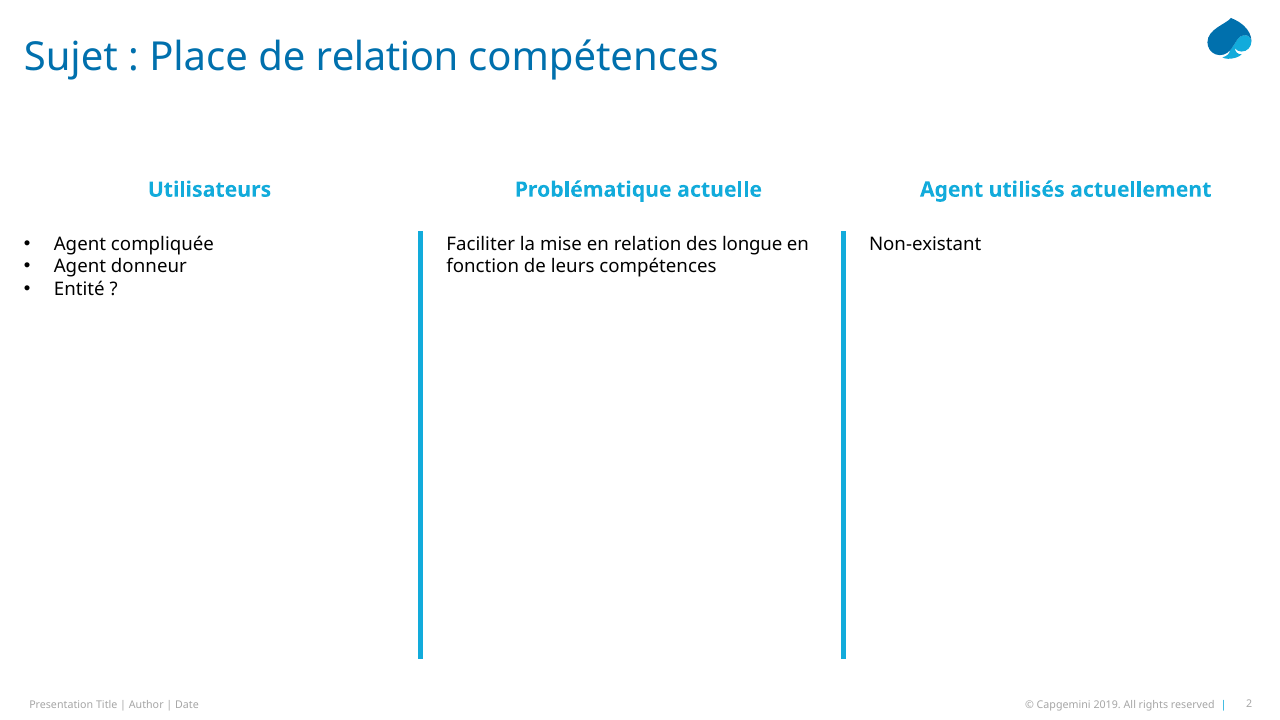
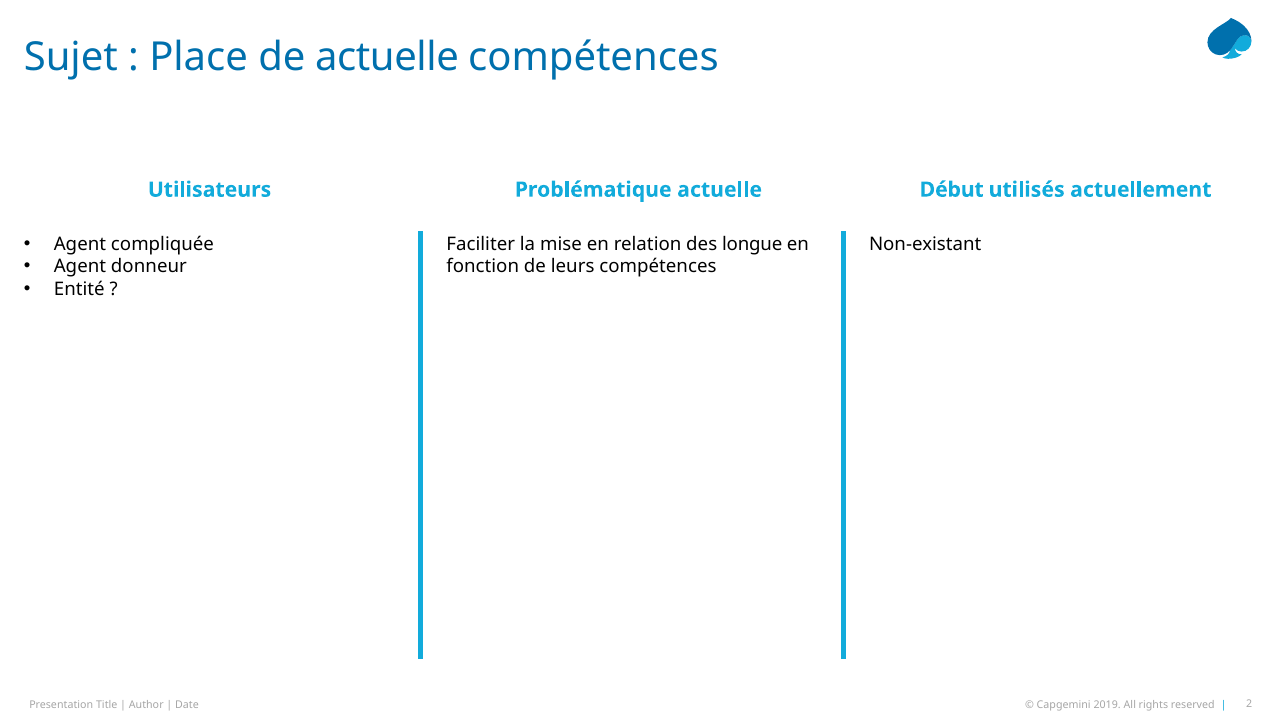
de relation: relation -> actuelle
Agent at (952, 190): Agent -> Début
